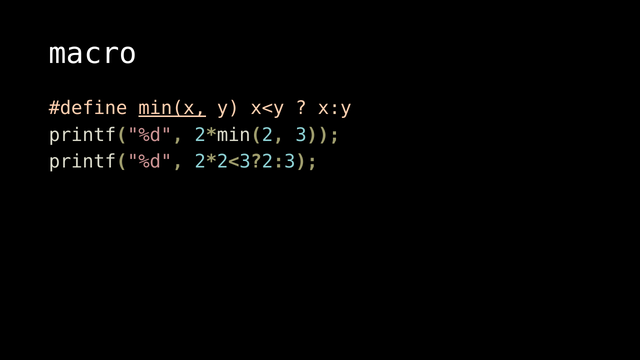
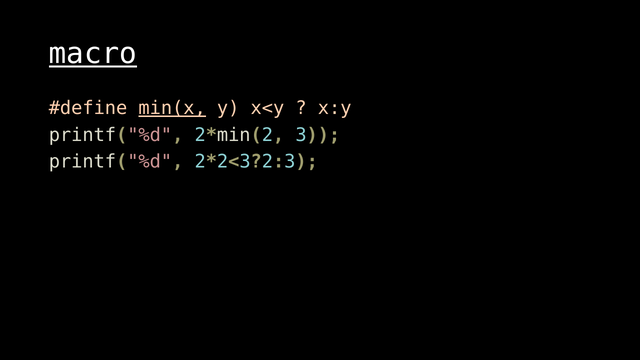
macro underline: none -> present
